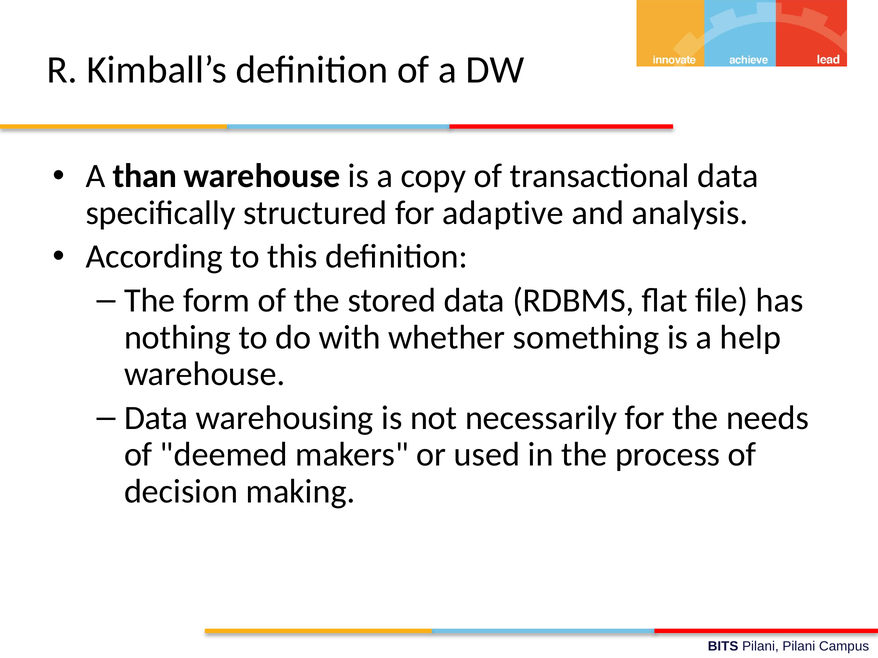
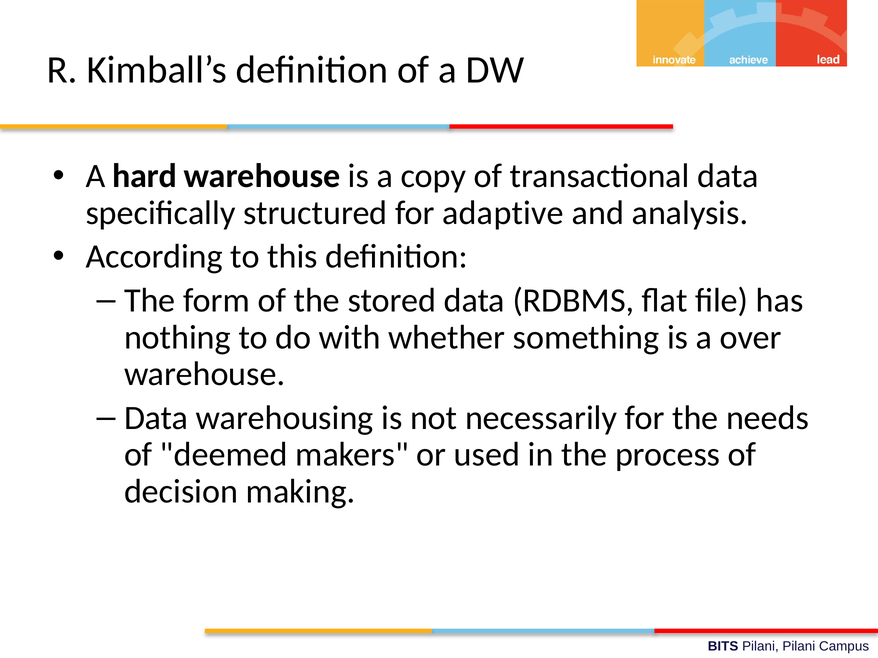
than: than -> hard
help: help -> over
